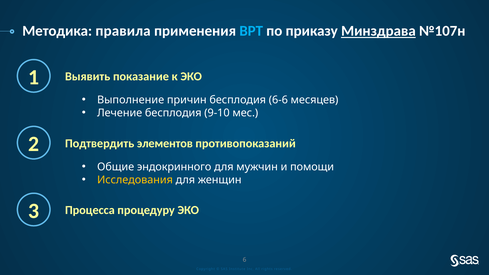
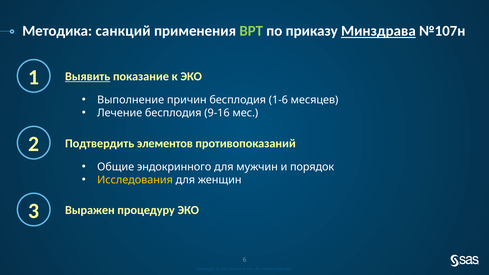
правила: правила -> санкций
ВРТ colour: light blue -> light green
Выявить underline: none -> present
6-6: 6-6 -> 1-6
9-10: 9-10 -> 9-16
помощи: помощи -> порядок
Процесса: Процесса -> Выражен
